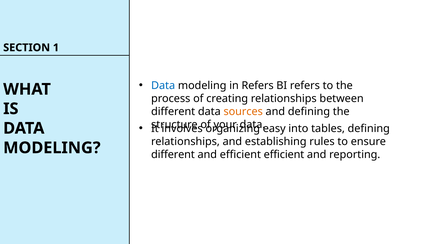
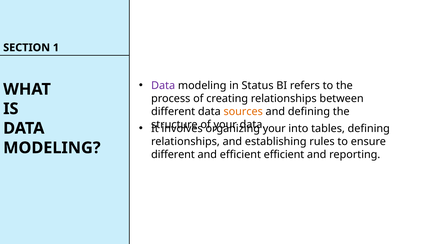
Data at (163, 86) colour: blue -> purple
in Refers: Refers -> Status
easy at (274, 129): easy -> your
